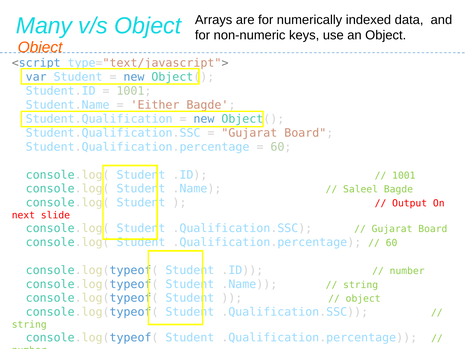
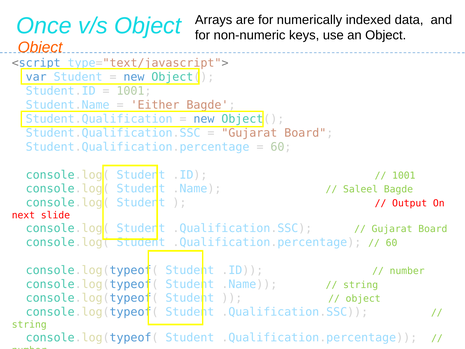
Many: Many -> Once
